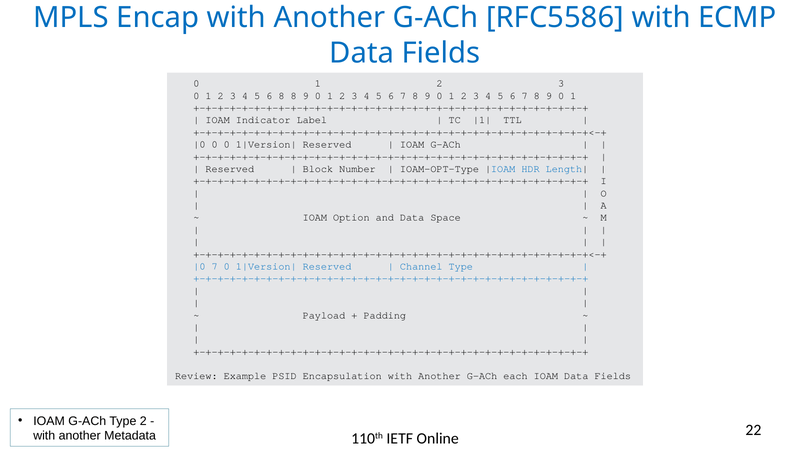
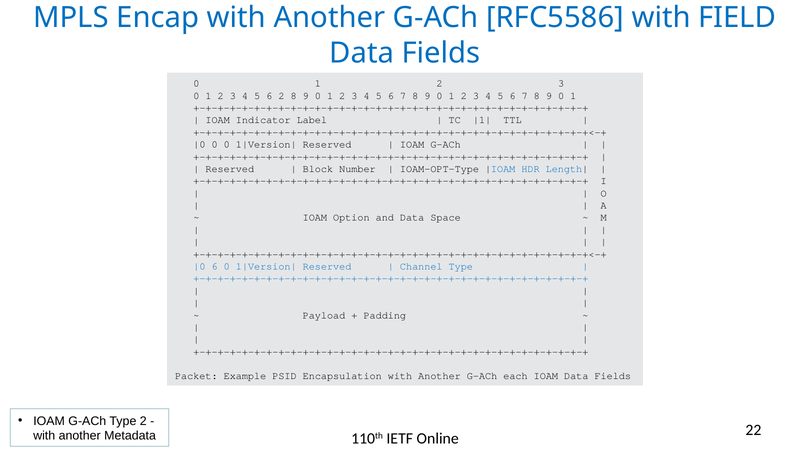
ECMP: ECMP -> FIELD
6 8: 8 -> 2
7 at (215, 266): 7 -> 6
Review: Review -> Packet
